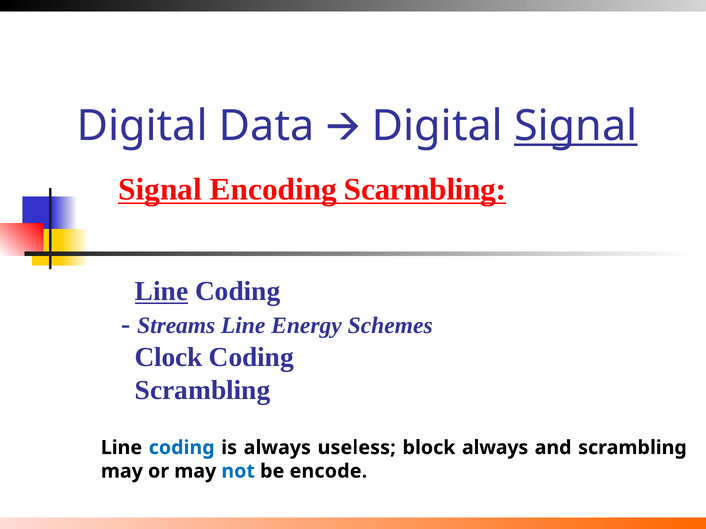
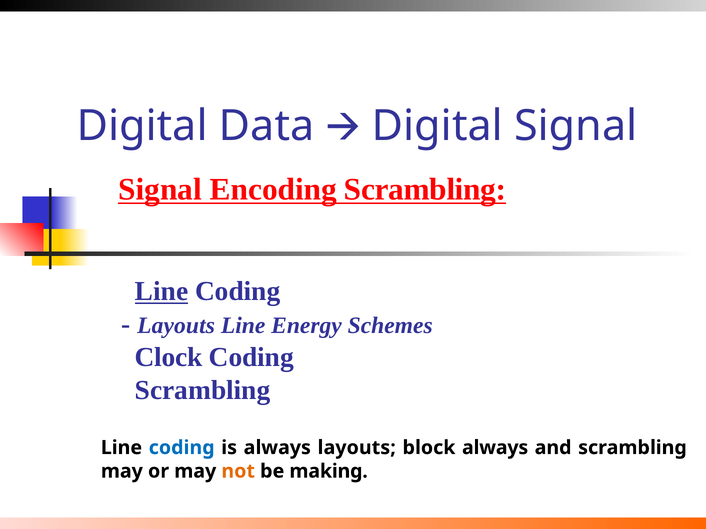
Signal at (576, 126) underline: present -> none
Encoding Scarmbling: Scarmbling -> Scrambling
Streams at (176, 326): Streams -> Layouts
always useless: useless -> layouts
not colour: blue -> orange
encode: encode -> making
